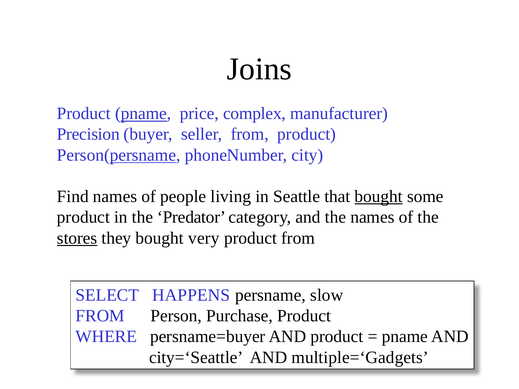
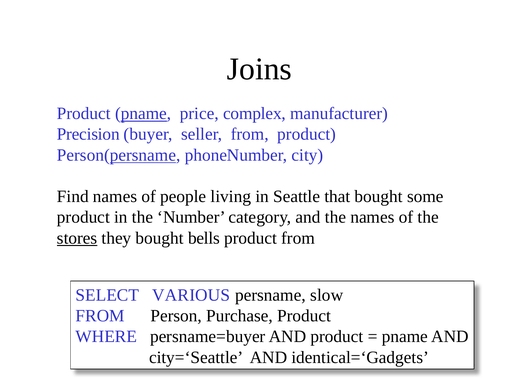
bought at (379, 197) underline: present -> none
Predator: Predator -> Number
very: very -> bells
HAPPENS: HAPPENS -> VARIOUS
multiple=‘Gadgets: multiple=‘Gadgets -> identical=‘Gadgets
